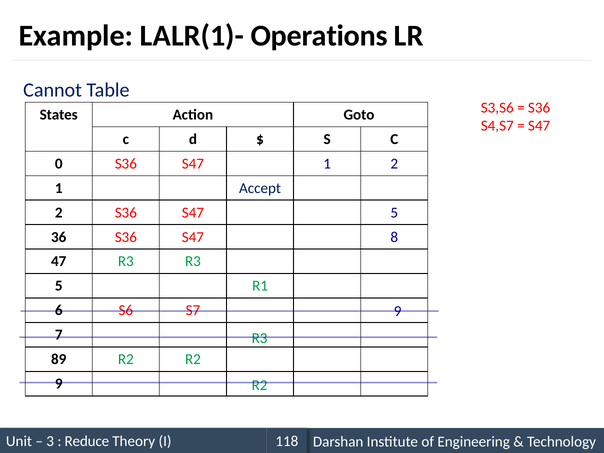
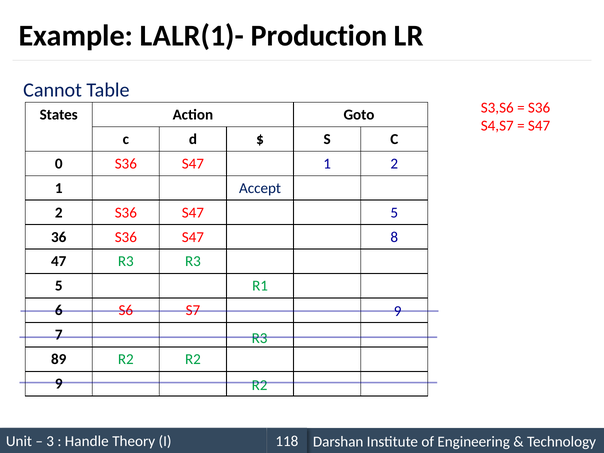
Operations: Operations -> Production
Reduce: Reduce -> Handle
